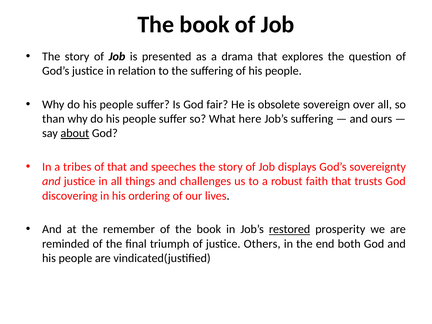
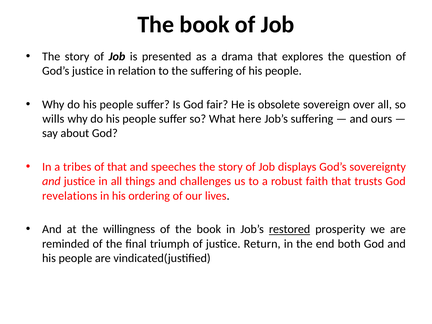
than: than -> wills
about underline: present -> none
discovering: discovering -> revelations
remember: remember -> willingness
Others: Others -> Return
